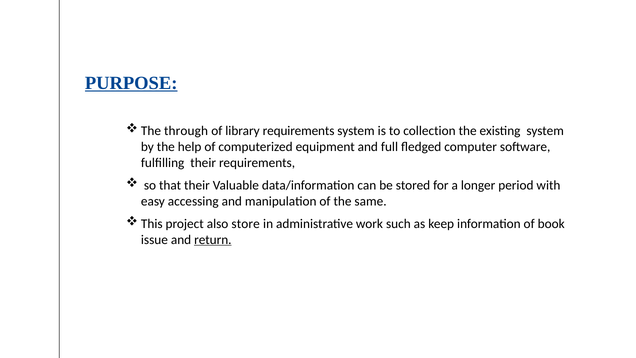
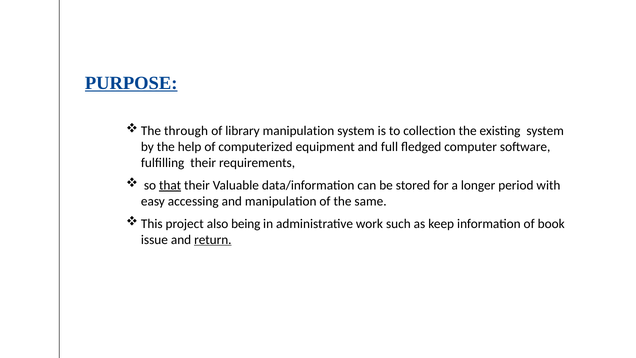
library requirements: requirements -> manipulation
that underline: none -> present
store: store -> being
